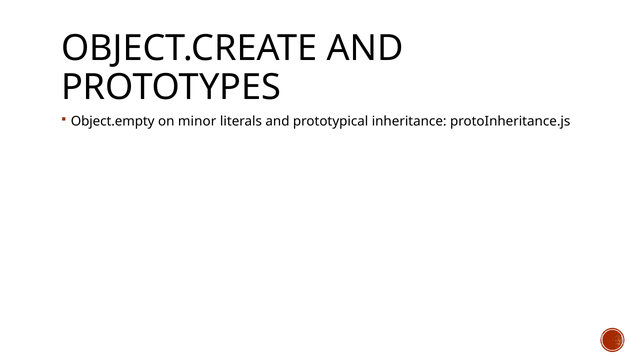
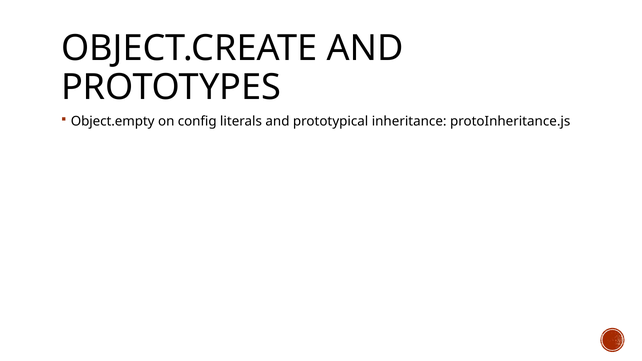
minor: minor -> config
